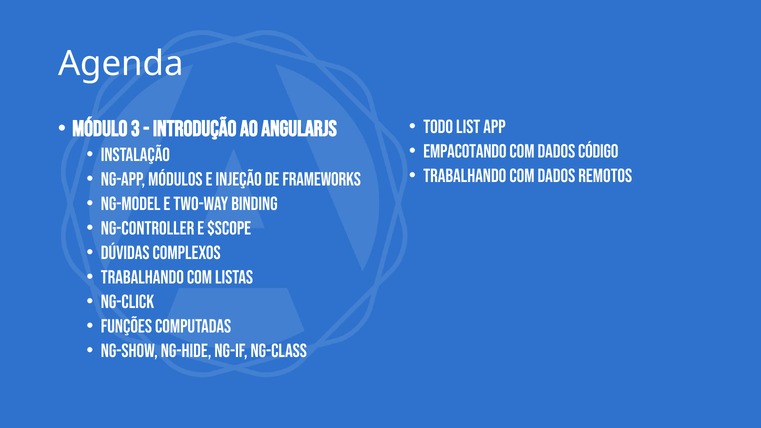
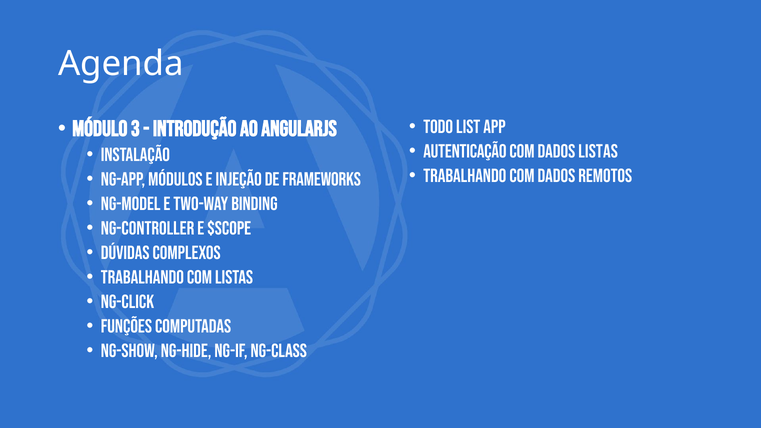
Empacotando: Empacotando -> Autenticação
dados código: código -> listas
